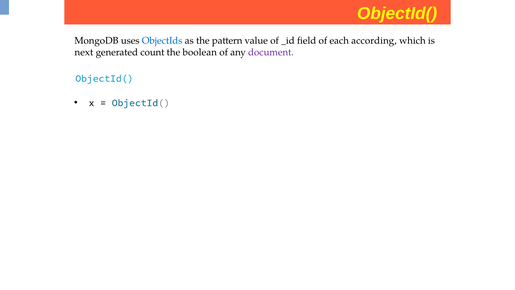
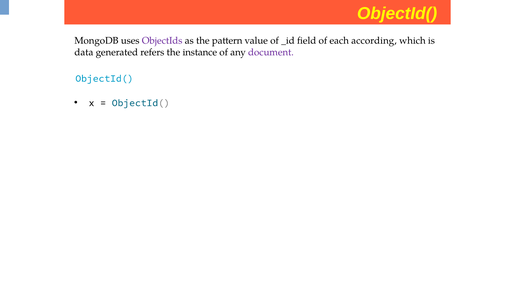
ObjectIds colour: blue -> purple
next: next -> data
count: count -> refers
boolean: boolean -> instance
